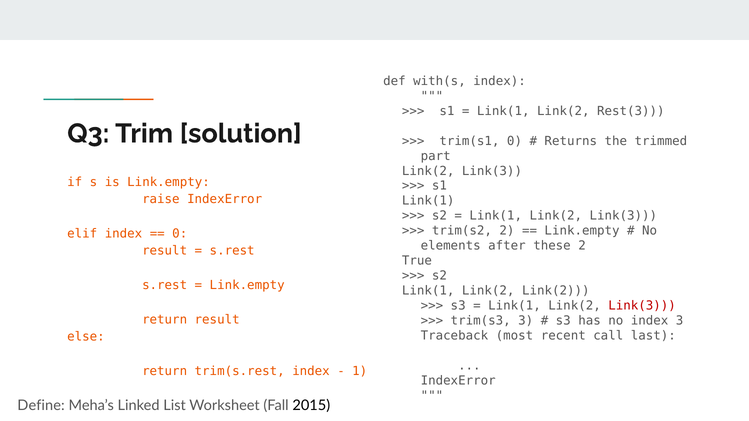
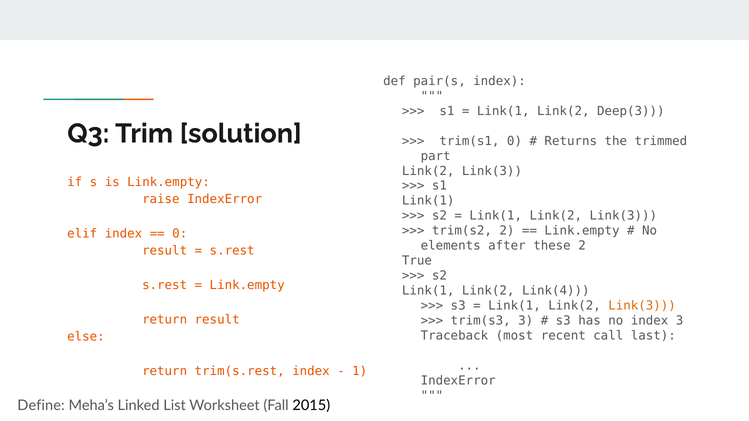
with(s: with(s -> pair(s
Rest(3: Rest(3 -> Deep(3
Link(2 Link(2: Link(2 -> Link(4
Link(3 at (642, 306) colour: red -> orange
